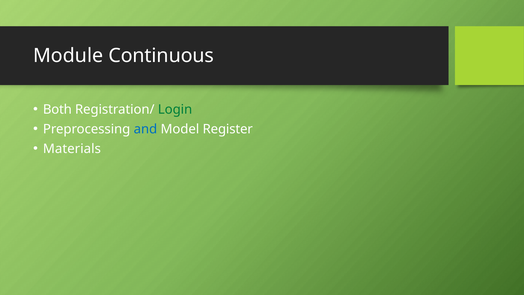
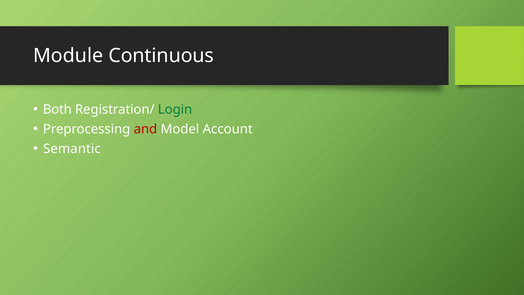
and colour: blue -> red
Register: Register -> Account
Materials: Materials -> Semantic
